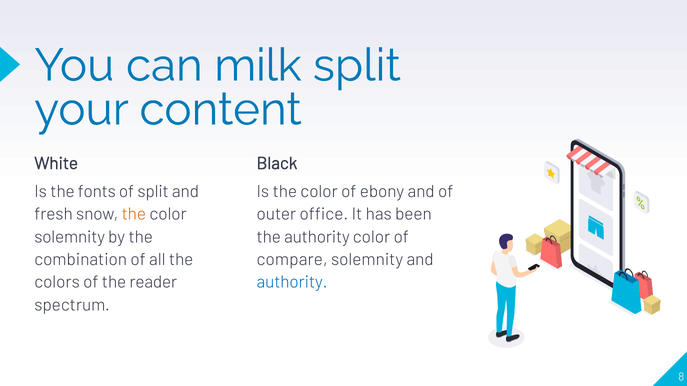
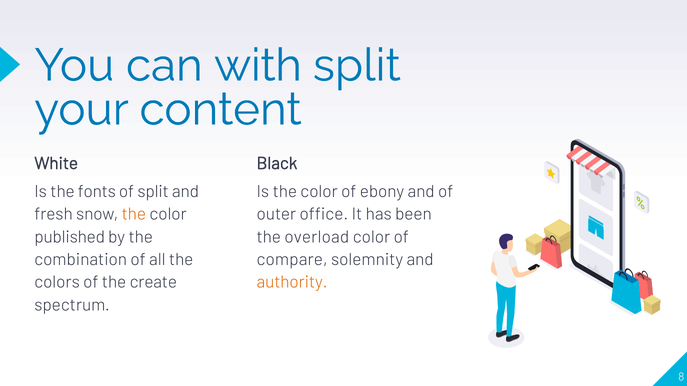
milk: milk -> with
solemnity at (70, 237): solemnity -> published
the authority: authority -> overload
reader: reader -> create
authority at (292, 283) colour: blue -> orange
